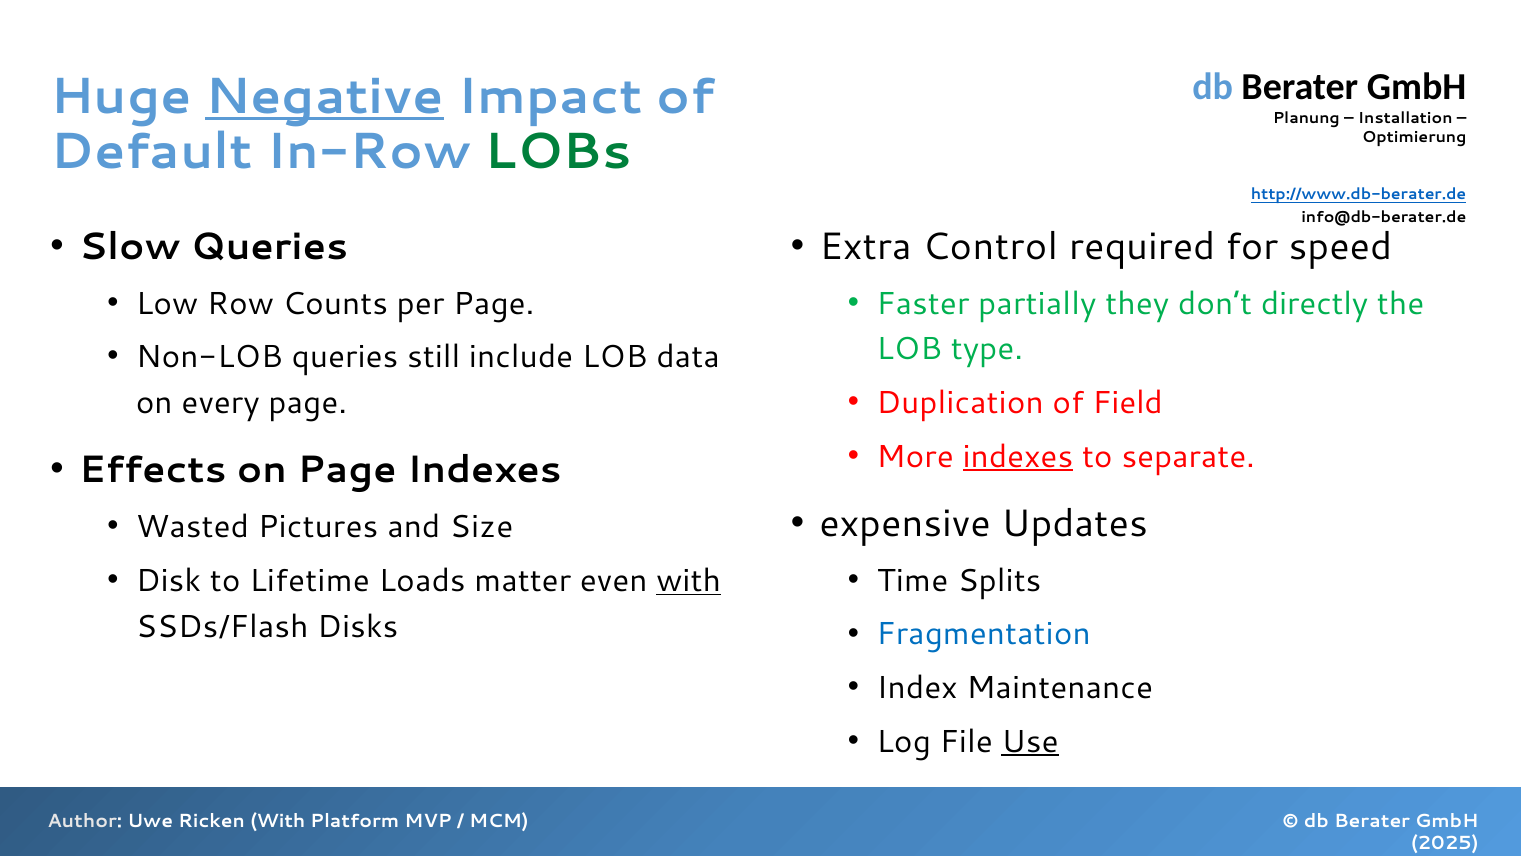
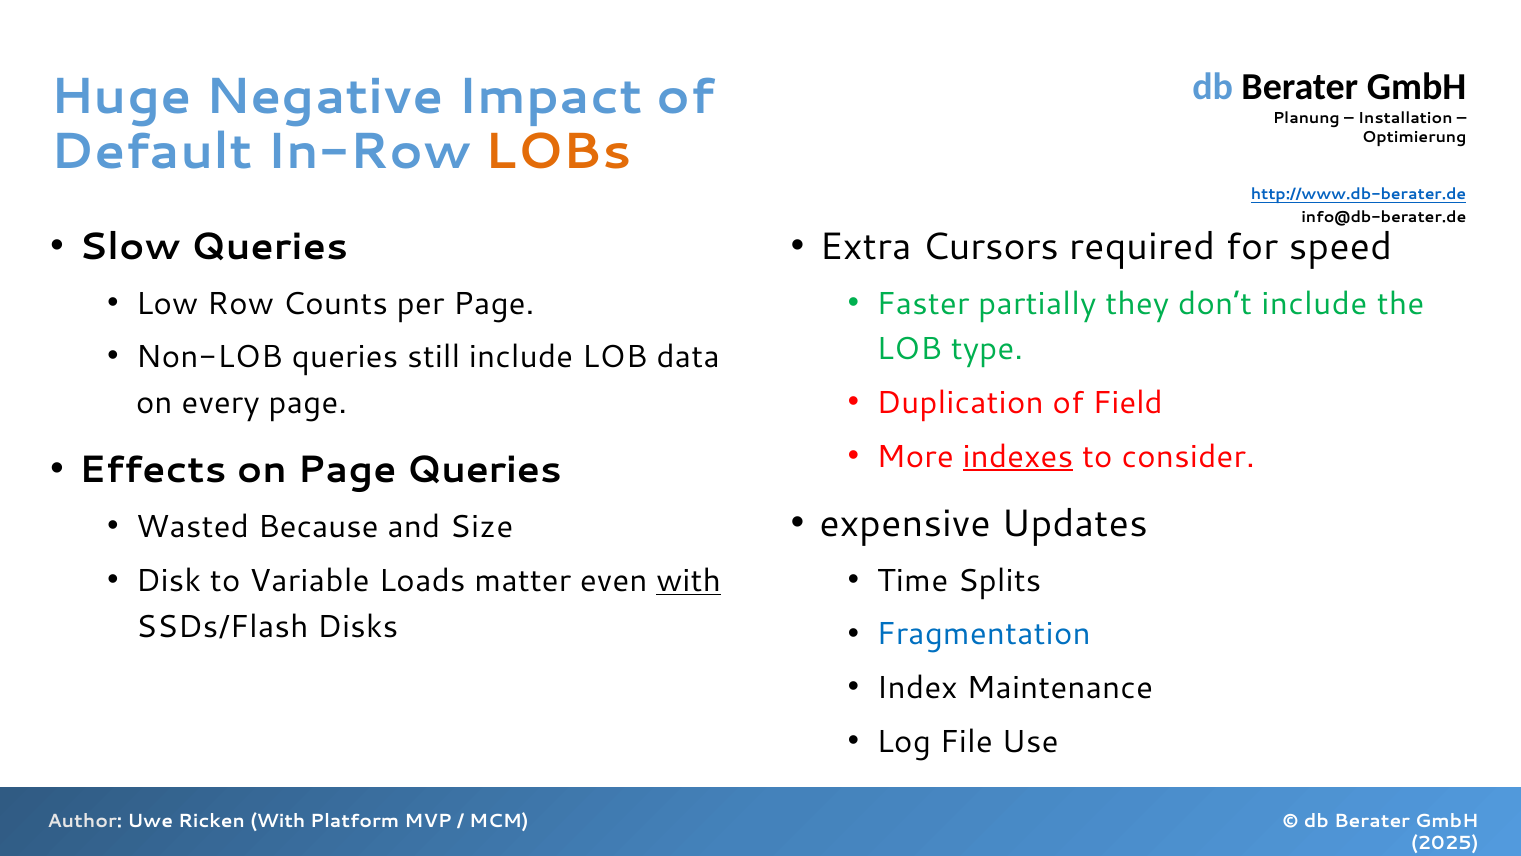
Negative underline: present -> none
LOBs colour: green -> orange
Control: Control -> Cursors
don’t directly: directly -> include
separate: separate -> consider
Page Indexes: Indexes -> Queries
Pictures: Pictures -> Because
Lifetime: Lifetime -> Variable
Use underline: present -> none
